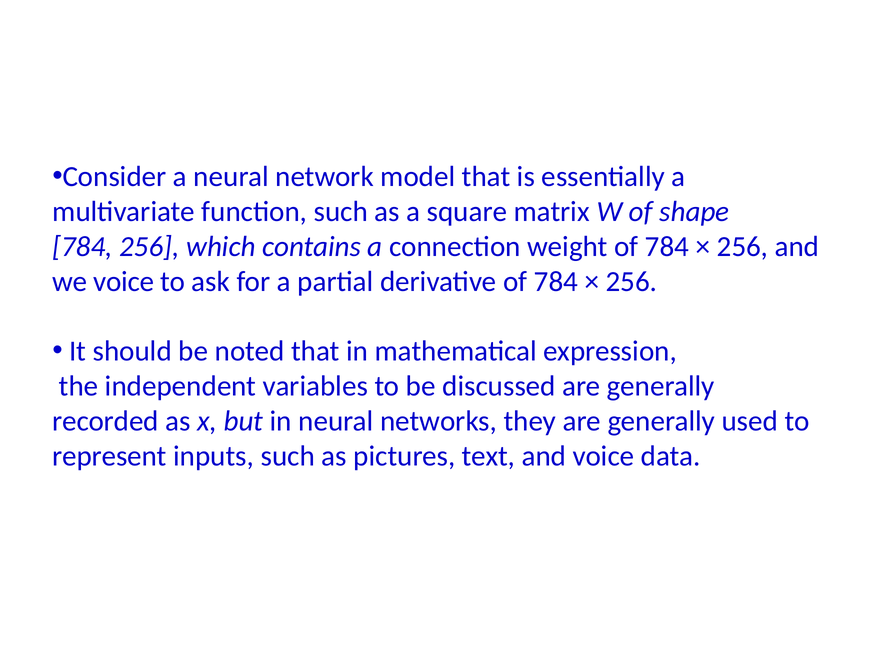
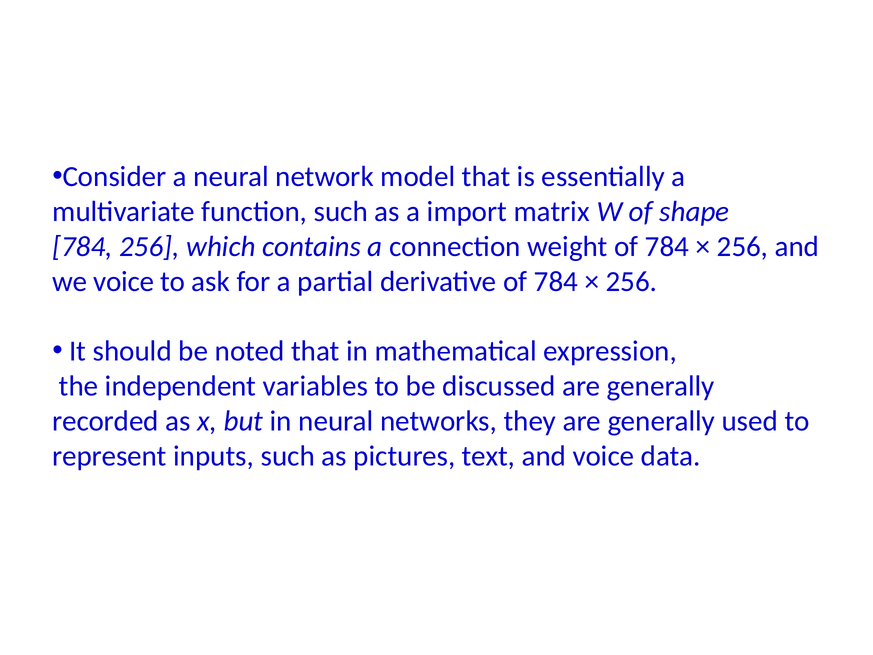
square: square -> import
